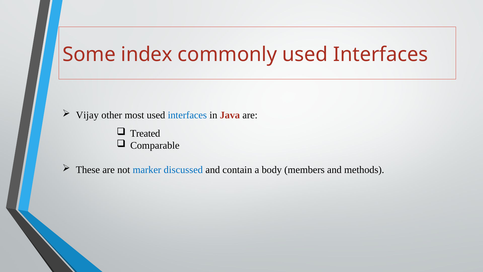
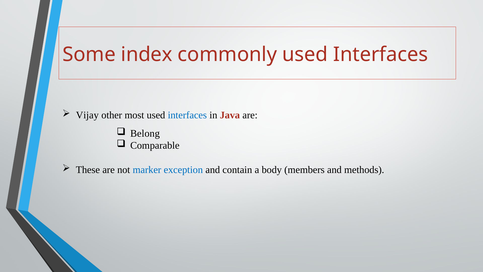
Treated: Treated -> Belong
discussed: discussed -> exception
